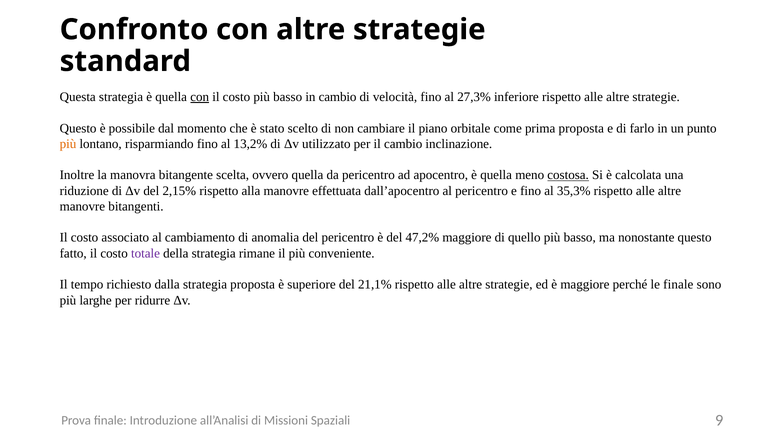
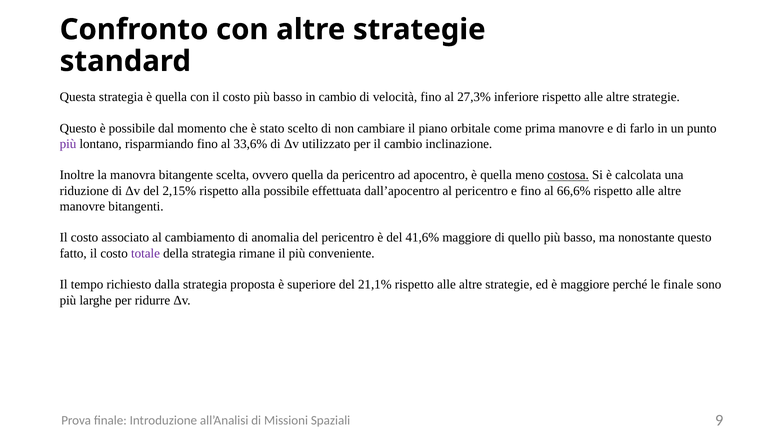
con at (200, 97) underline: present -> none
prima proposta: proposta -> manovre
più at (68, 144) colour: orange -> purple
13,2%: 13,2% -> 33,6%
alla manovre: manovre -> possibile
35,3%: 35,3% -> 66,6%
47,2%: 47,2% -> 41,6%
